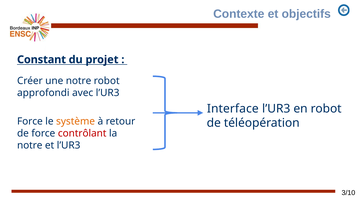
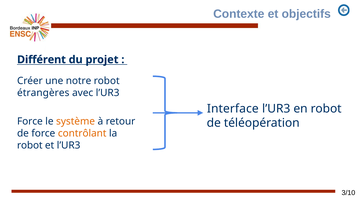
Constant: Constant -> Différent
approfondi: approfondi -> étrangères
contrôlant colour: red -> orange
notre at (30, 145): notre -> robot
